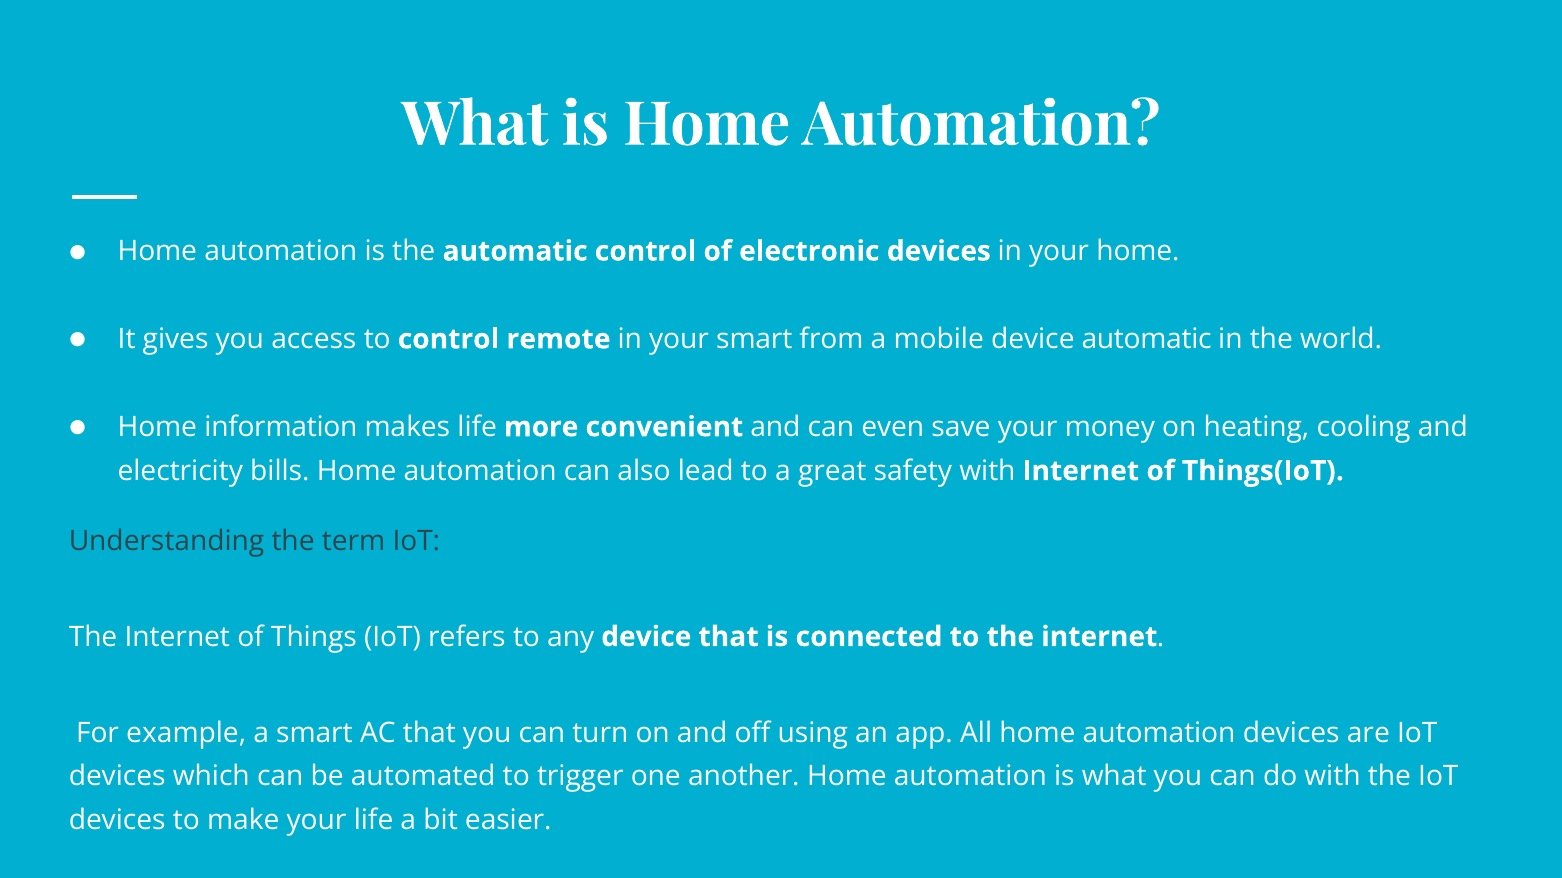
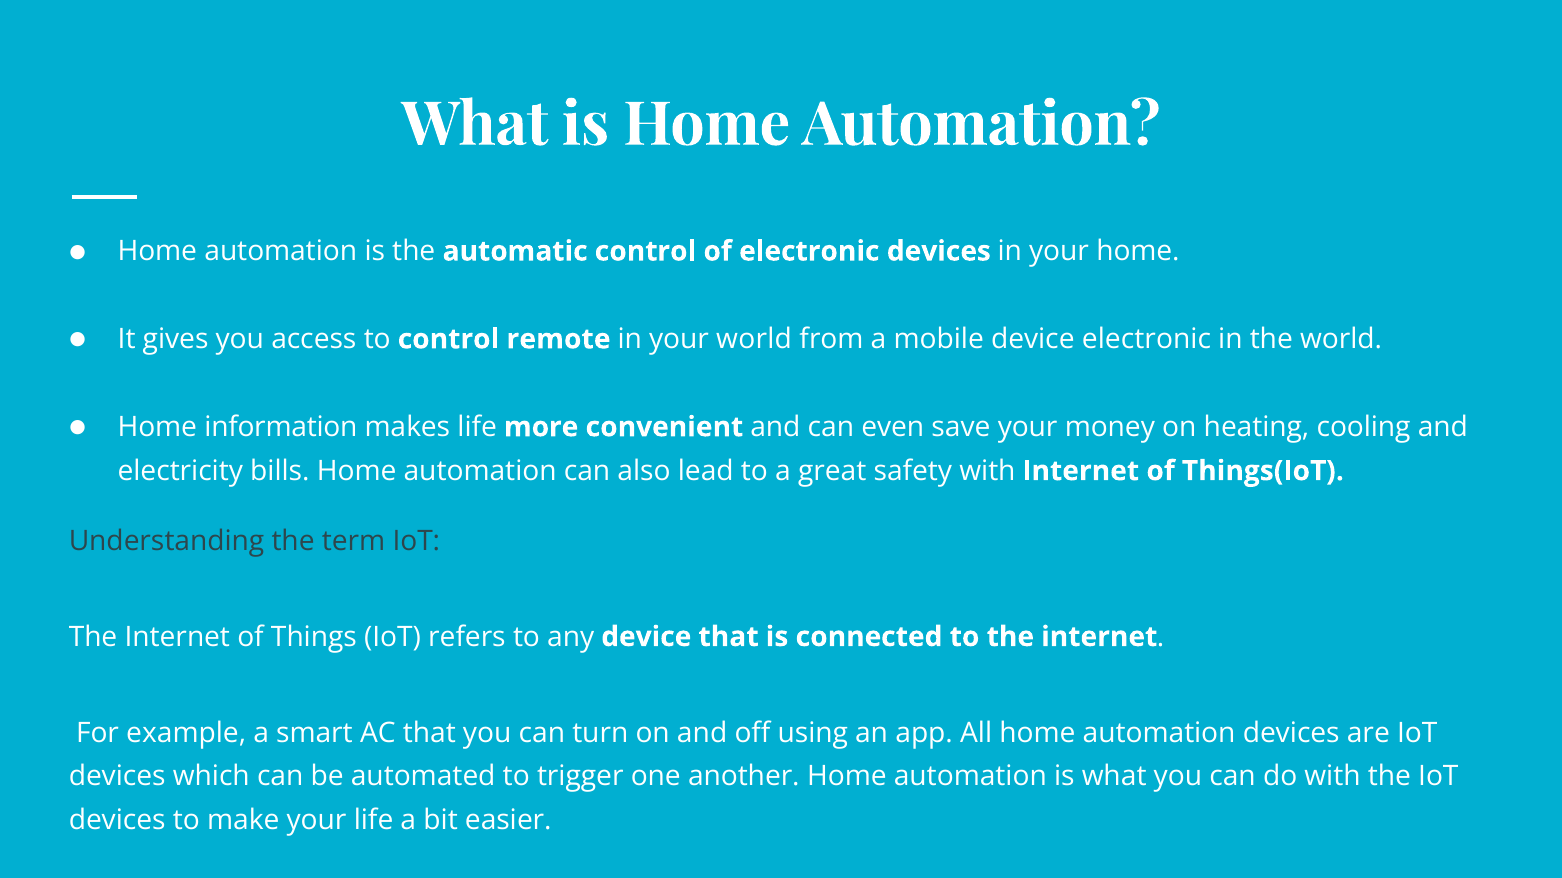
your smart: smart -> world
device automatic: automatic -> electronic
